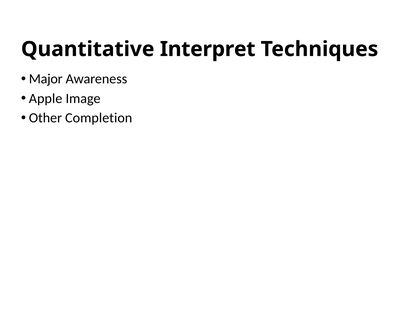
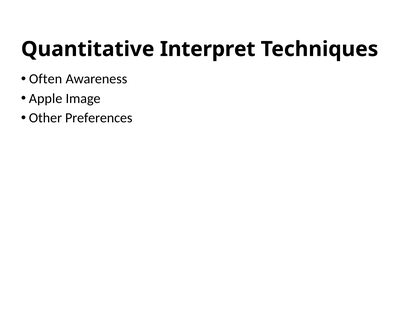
Major: Major -> Often
Completion: Completion -> Preferences
